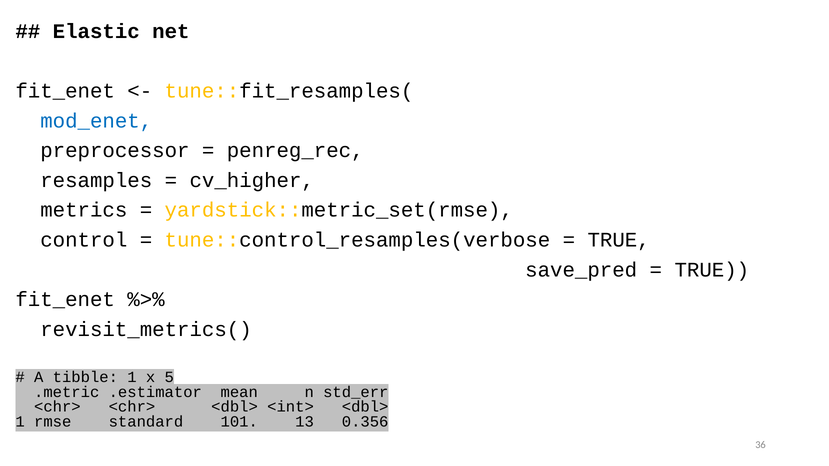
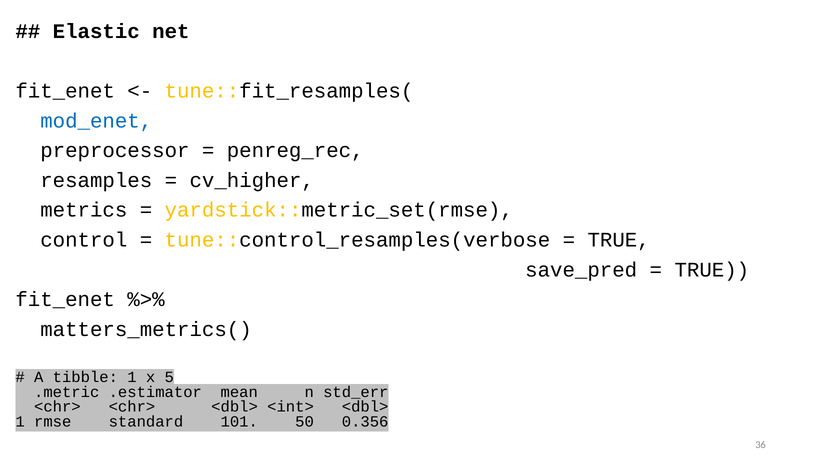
revisit_metrics(: revisit_metrics( -> matters_metrics(
13: 13 -> 50
